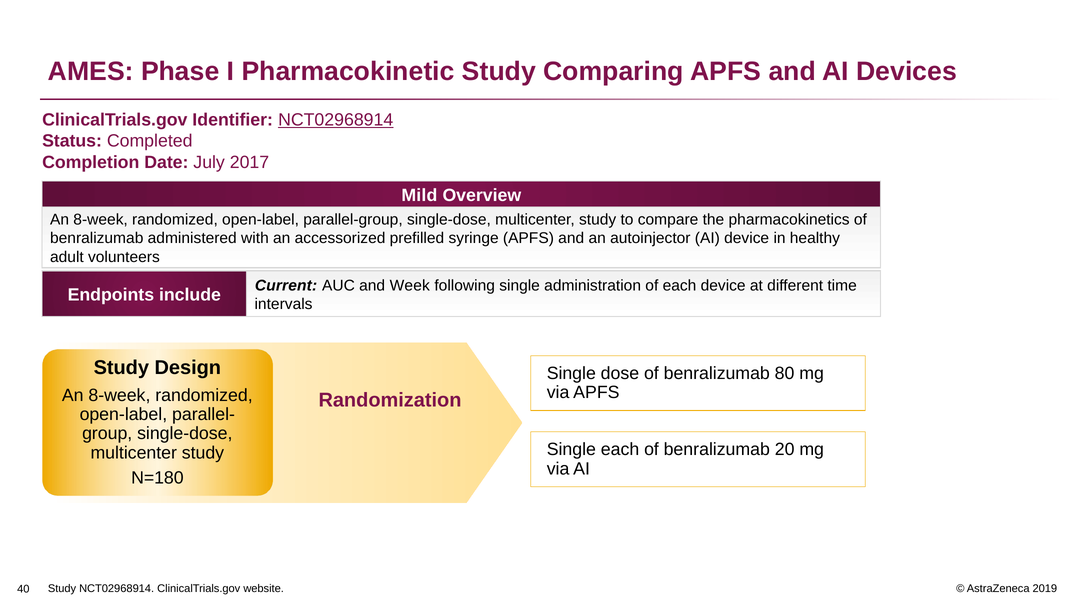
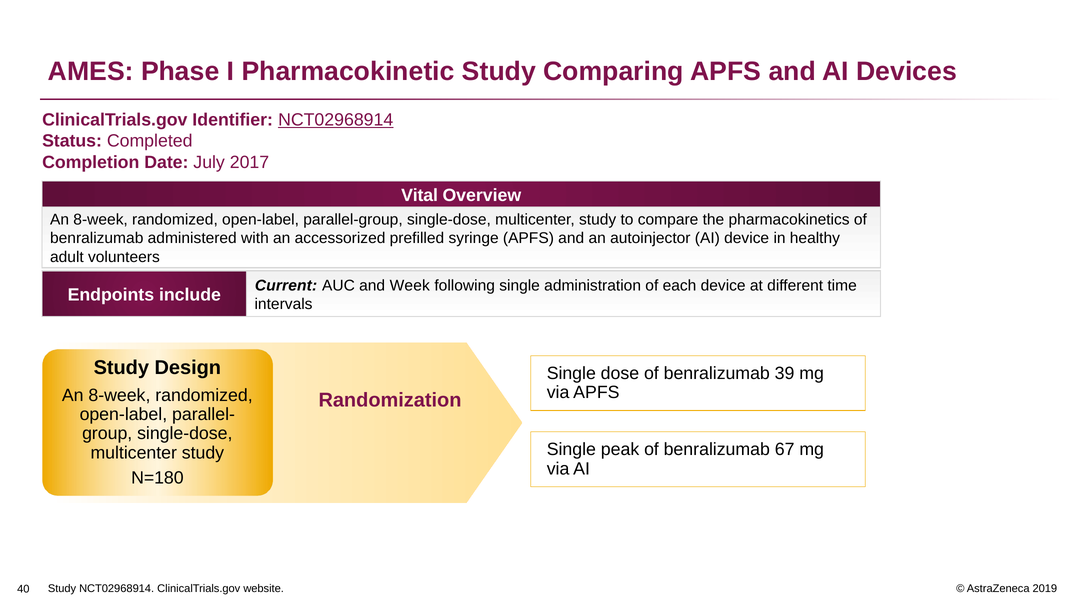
Mild: Mild -> Vital
80: 80 -> 39
Single each: each -> peak
20: 20 -> 67
